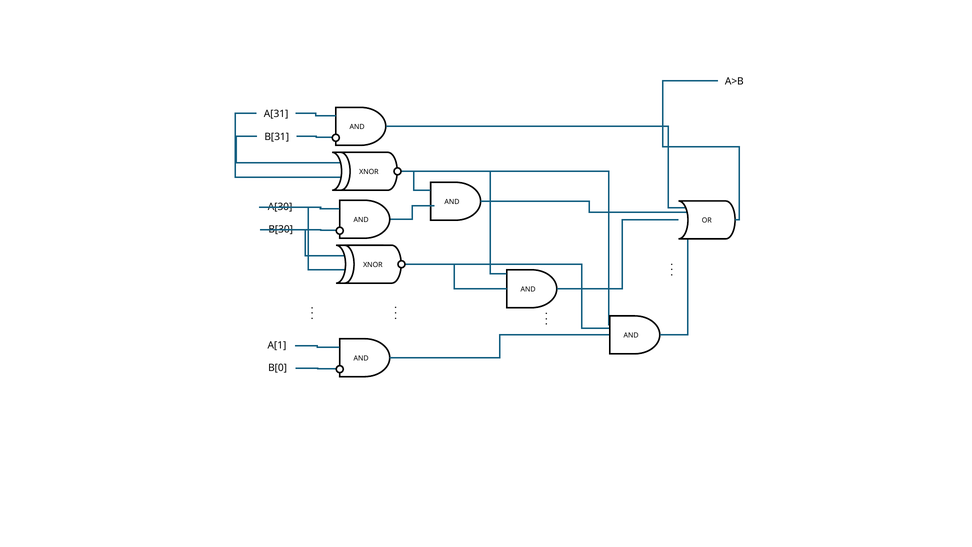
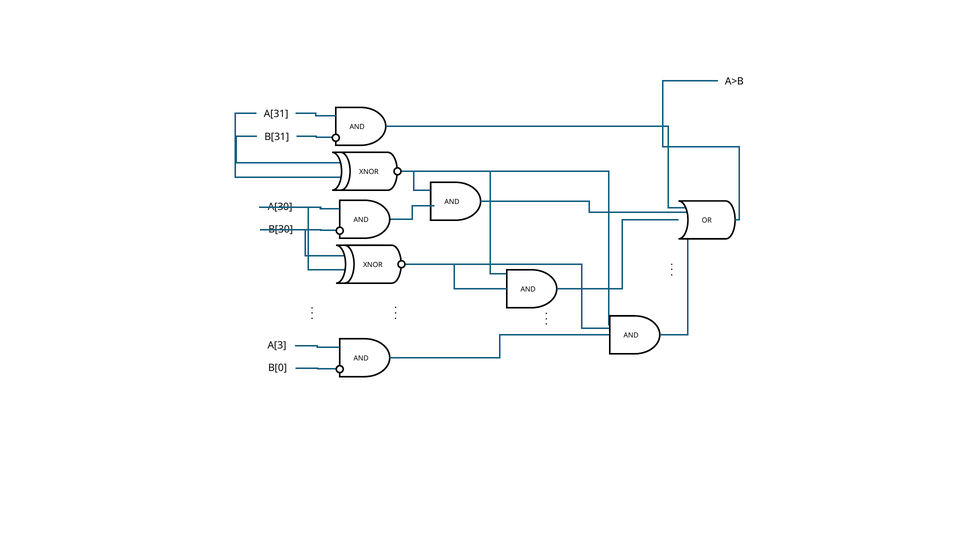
A[1: A[1 -> A[3
